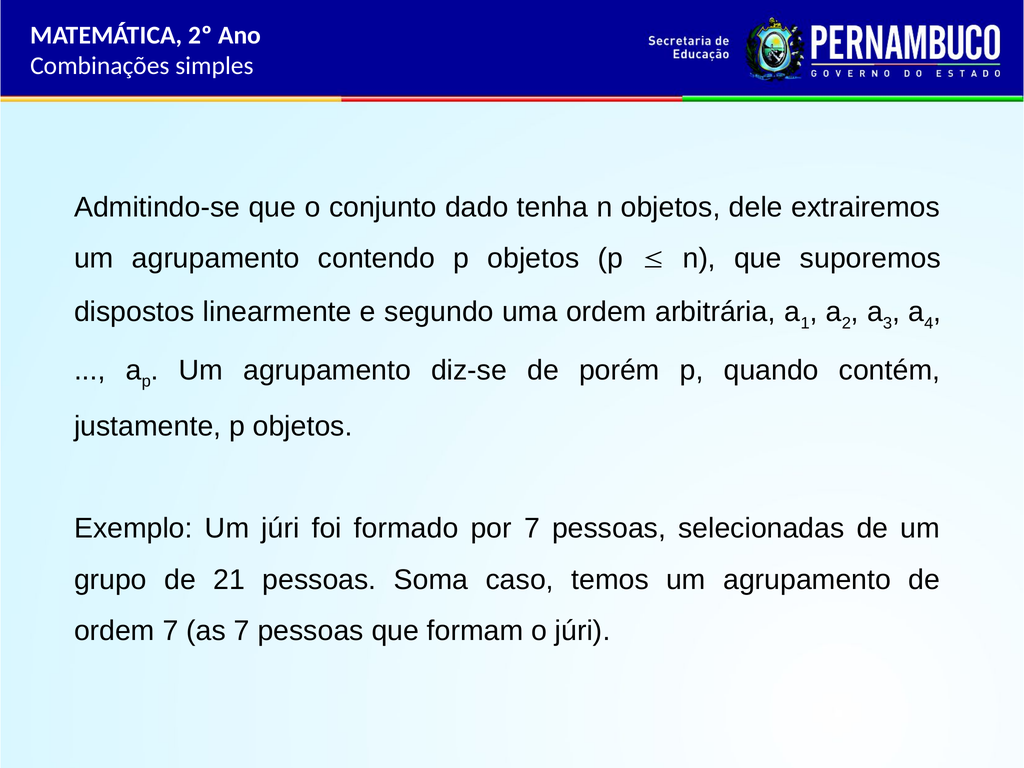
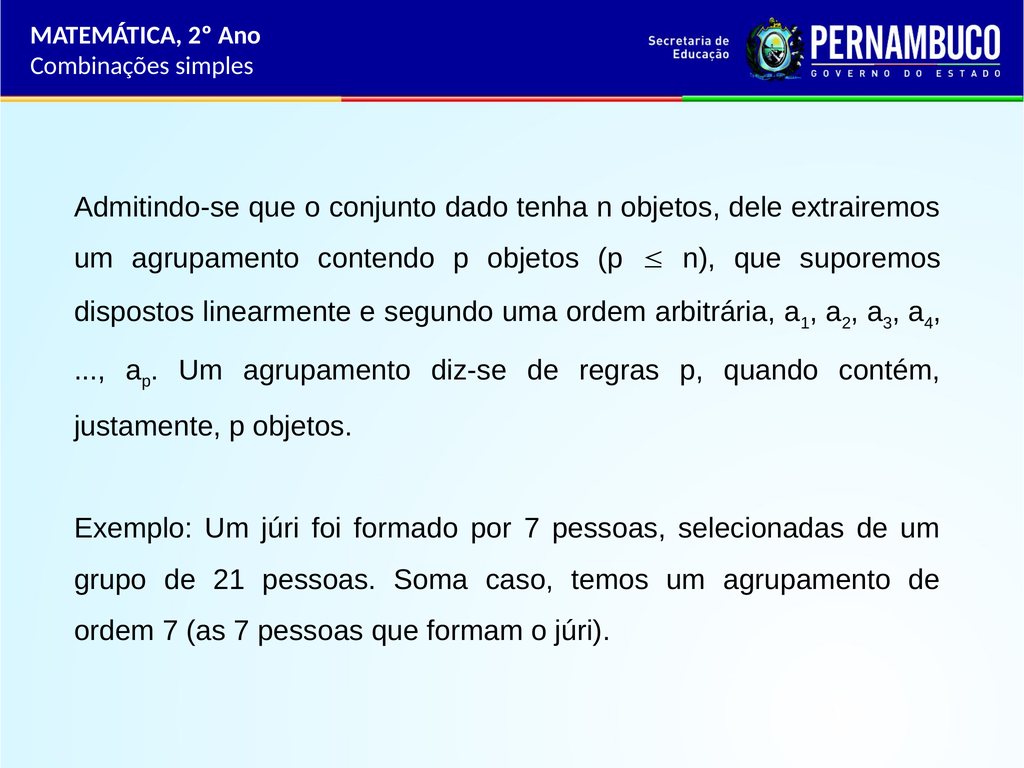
porém: porém -> regras
